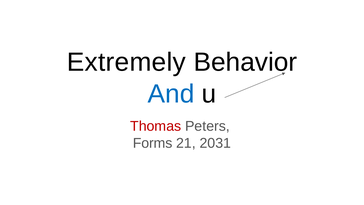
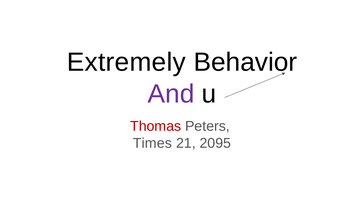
And colour: blue -> purple
Forms: Forms -> Times
2031: 2031 -> 2095
